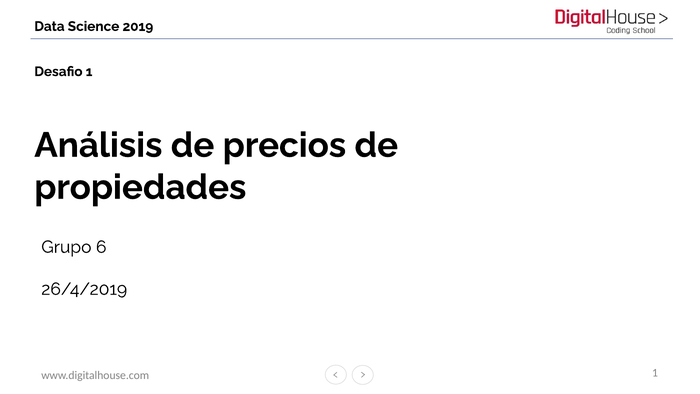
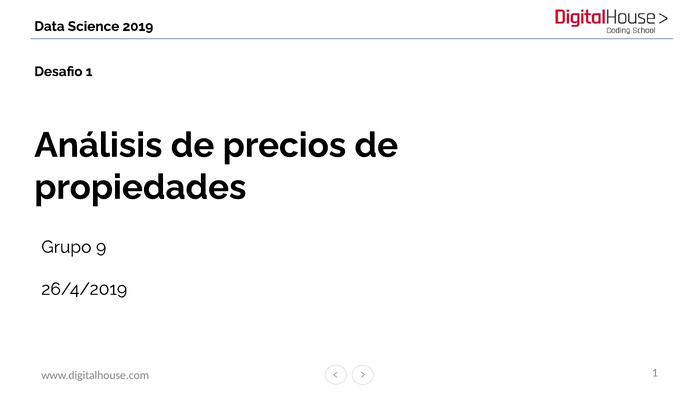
6: 6 -> 9
